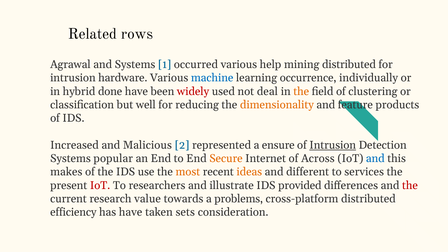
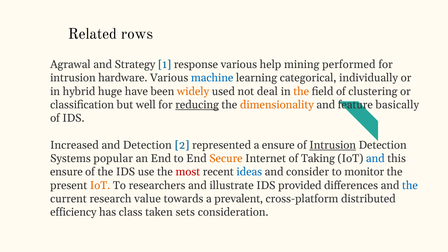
and Systems: Systems -> Strategy
occurred: occurred -> response
mining distributed: distributed -> performed
occurrence: occurrence -> categorical
done: done -> huge
widely colour: red -> orange
reducing underline: none -> present
products: products -> basically
and Malicious: Malicious -> Detection
Across: Across -> Taking
makes at (66, 172): makes -> ensure
most colour: orange -> red
ideas colour: orange -> blue
different: different -> consider
services: services -> monitor
IoT at (100, 185) colour: red -> orange
the at (410, 185) colour: red -> blue
problems: problems -> prevalent
has have: have -> class
